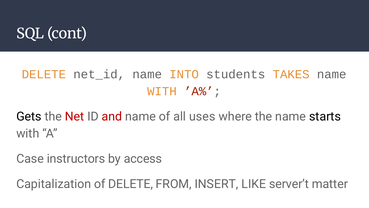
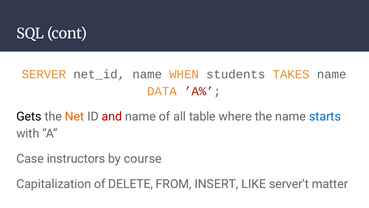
DELETE at (44, 74): DELETE -> SERVER
INTO: INTO -> WHEN
WITH at (162, 91): WITH -> DATA
Net colour: red -> orange
uses: uses -> table
starts colour: black -> blue
access: access -> course
